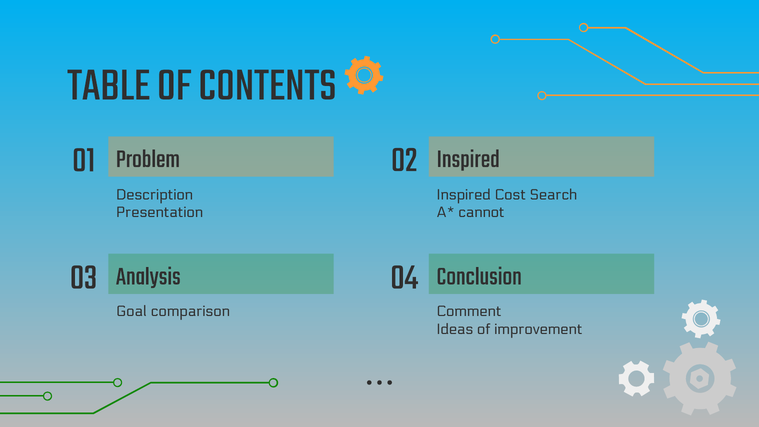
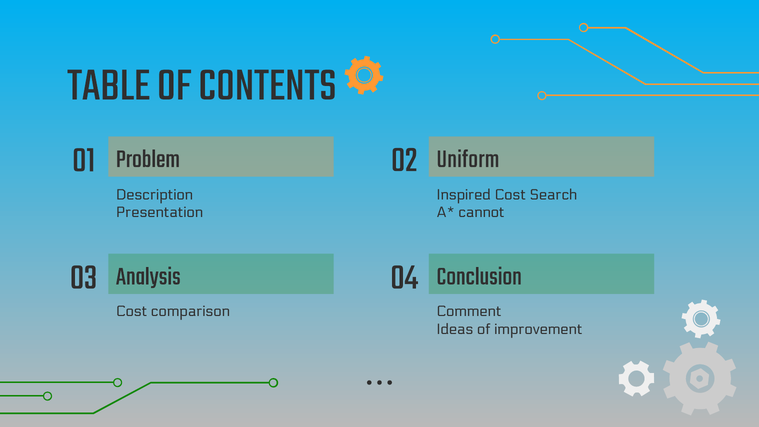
Problem Inspired: Inspired -> Uniform
Goal at (131, 312): Goal -> Cost
